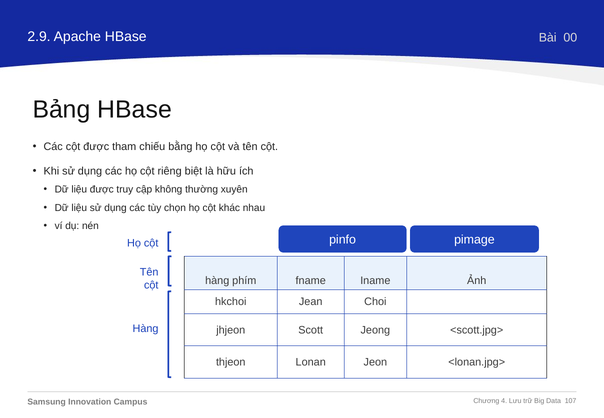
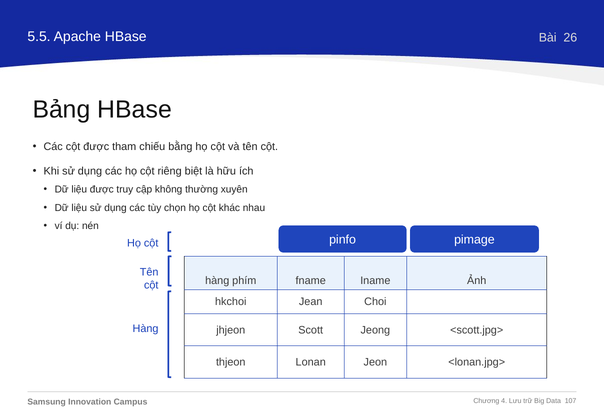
2.9: 2.9 -> 5.5
00: 00 -> 26
